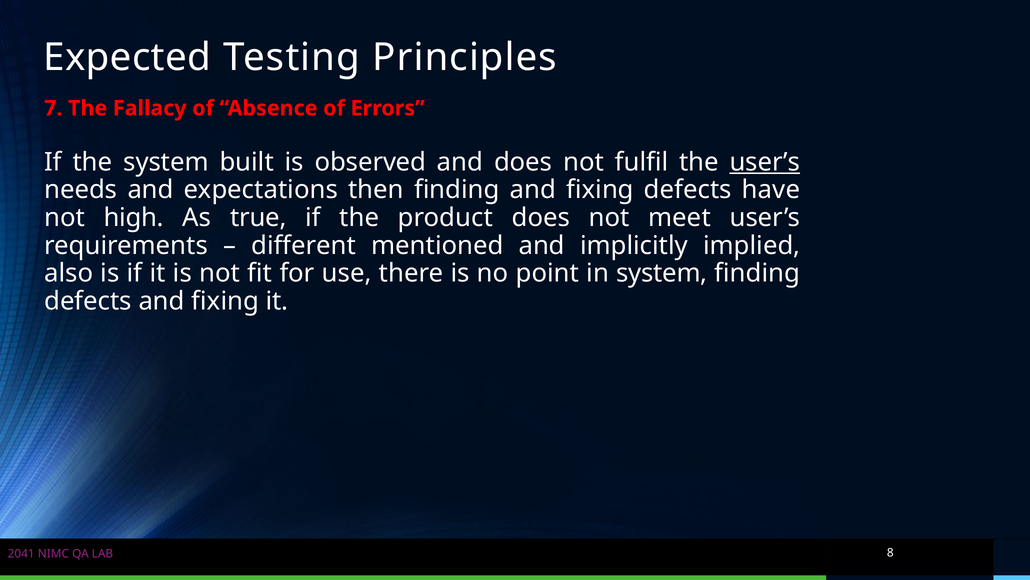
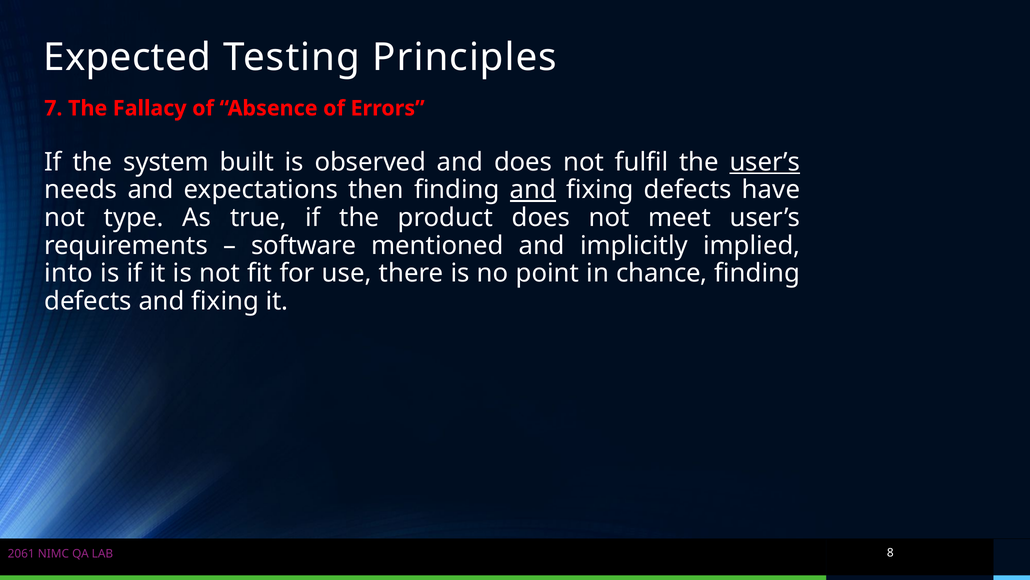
and at (533, 190) underline: none -> present
high: high -> type
different: different -> software
also: also -> into
in system: system -> chance
2041: 2041 -> 2061
